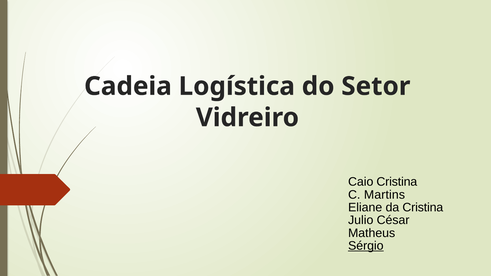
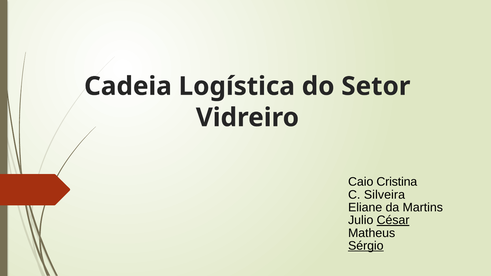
Martins: Martins -> Silveira
da Cristina: Cristina -> Martins
César underline: none -> present
